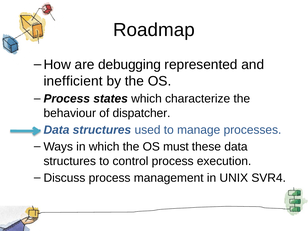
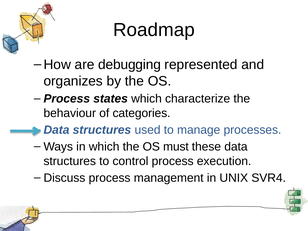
inefficient: inefficient -> organizes
dispatcher: dispatcher -> categories
